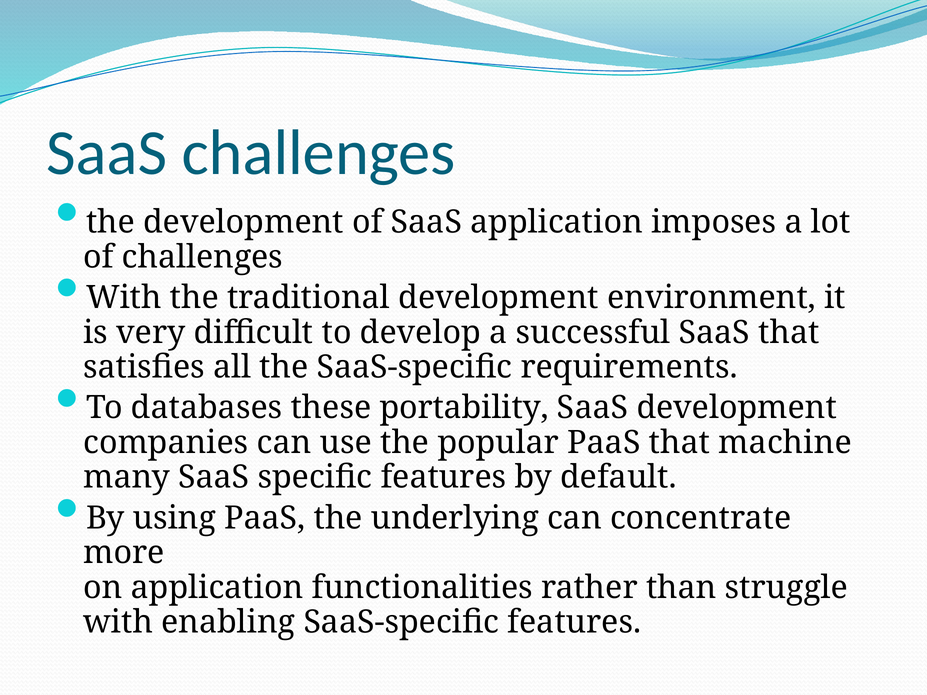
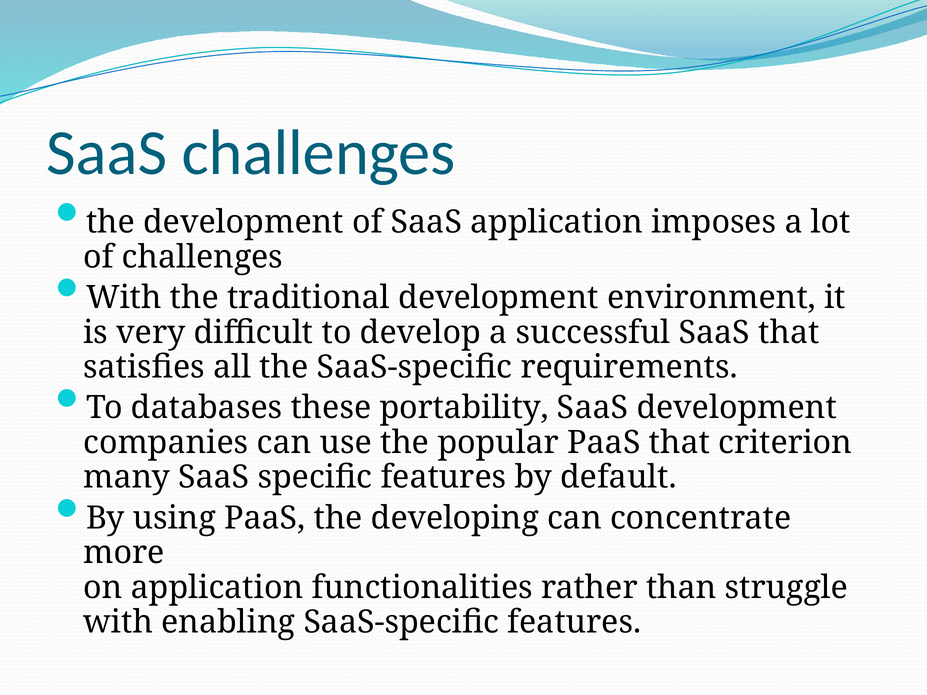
machine: machine -> criterion
underlying: underlying -> developing
